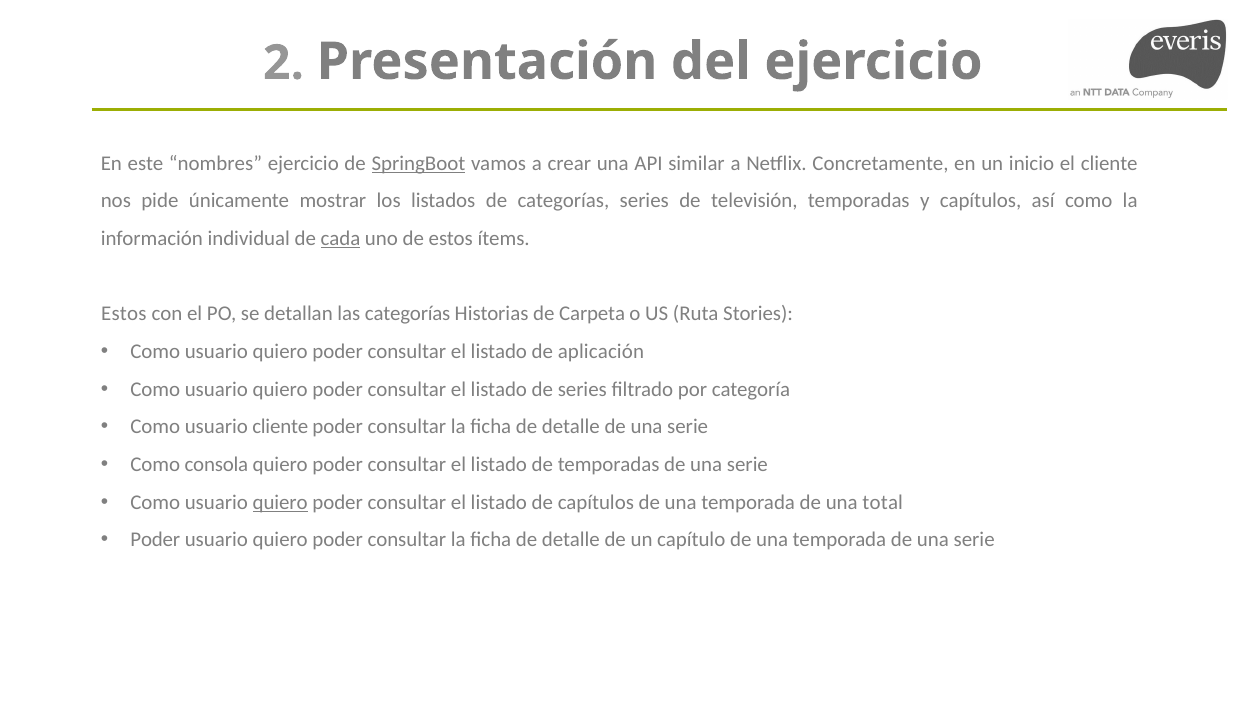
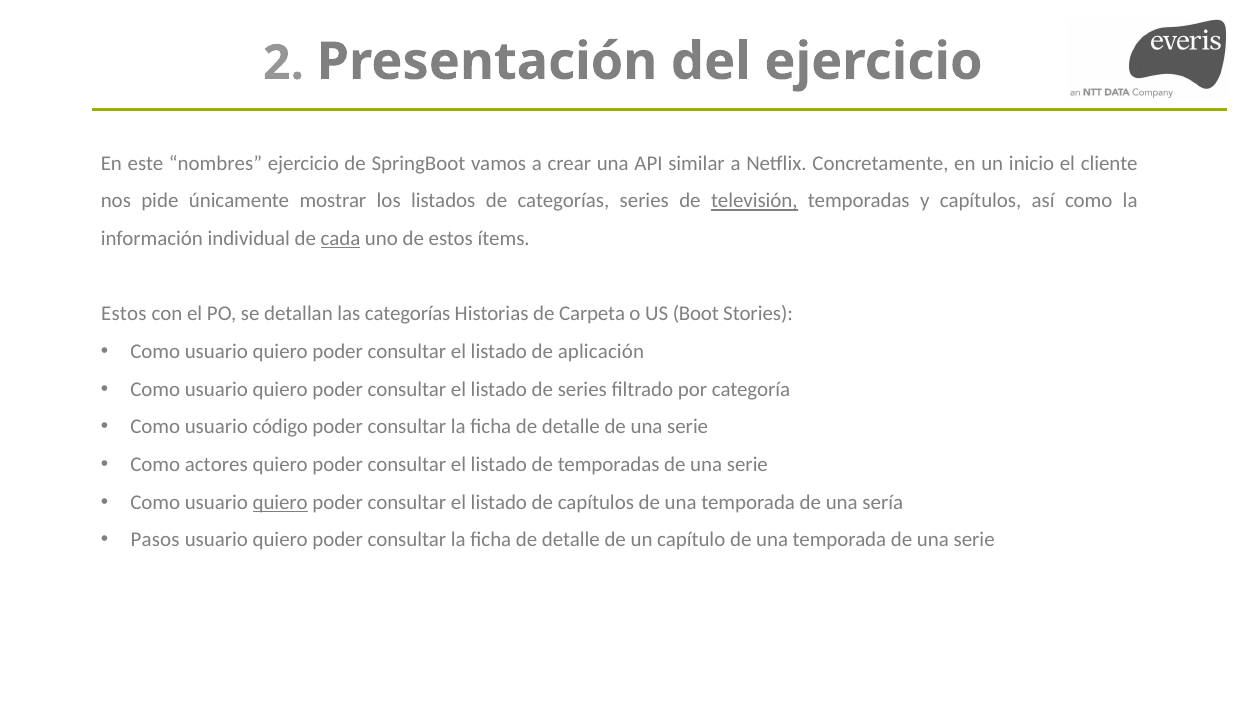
SpringBoot underline: present -> none
televisión underline: none -> present
Ruta: Ruta -> Boot
usuario cliente: cliente -> código
consola: consola -> actores
total: total -> sería
Poder at (155, 540): Poder -> Pasos
